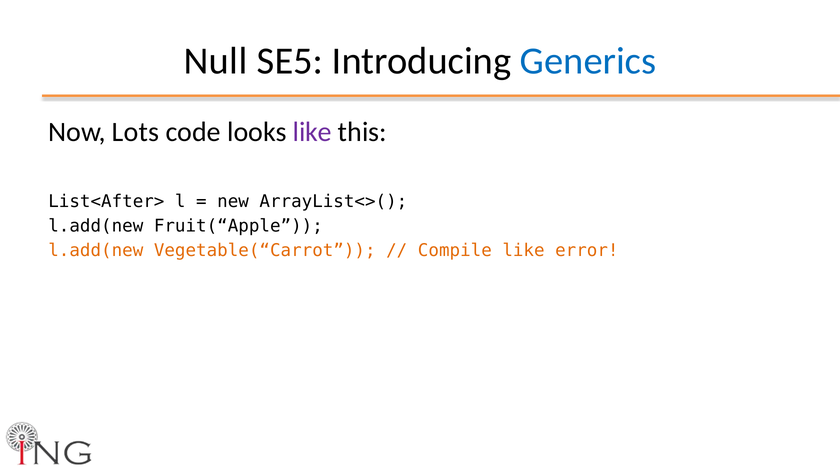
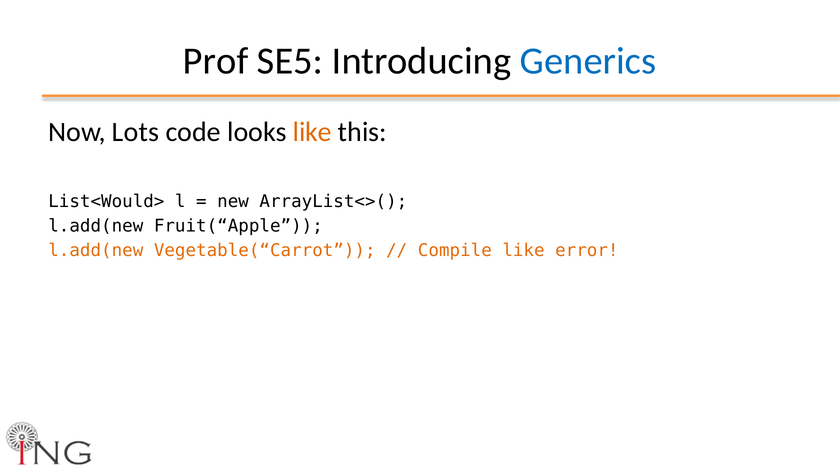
Null: Null -> Prof
like at (312, 132) colour: purple -> orange
List<After>: List<After> -> List<Would>
